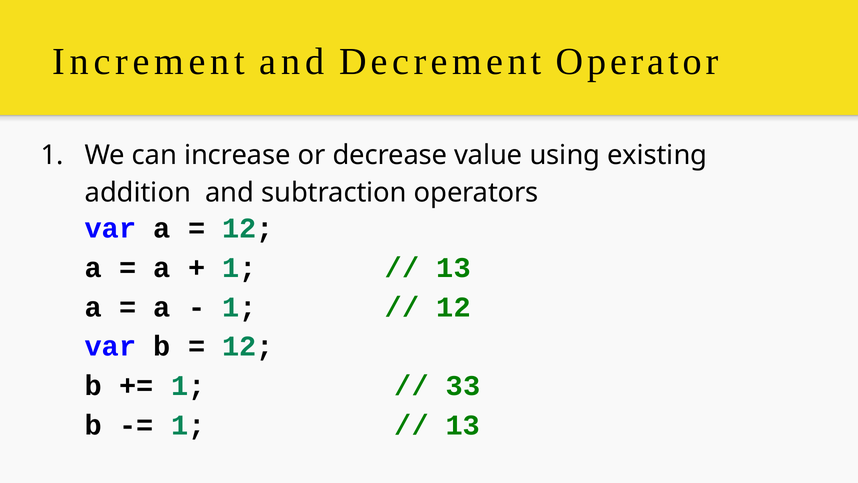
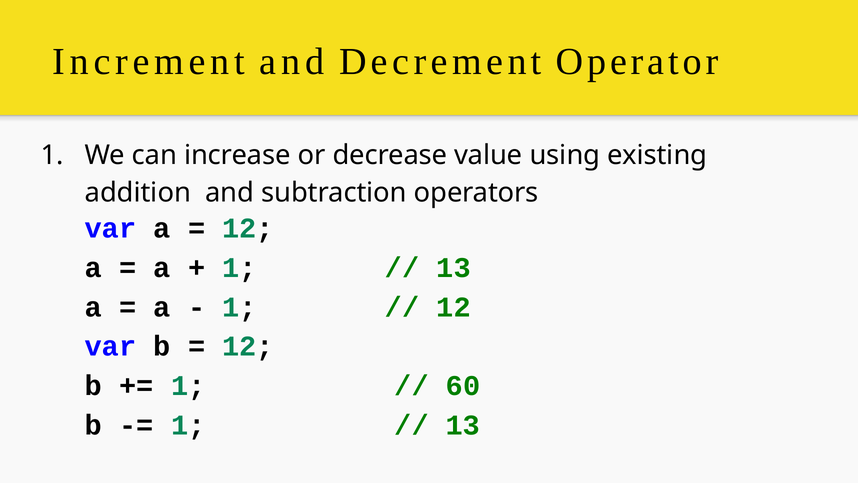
33: 33 -> 60
